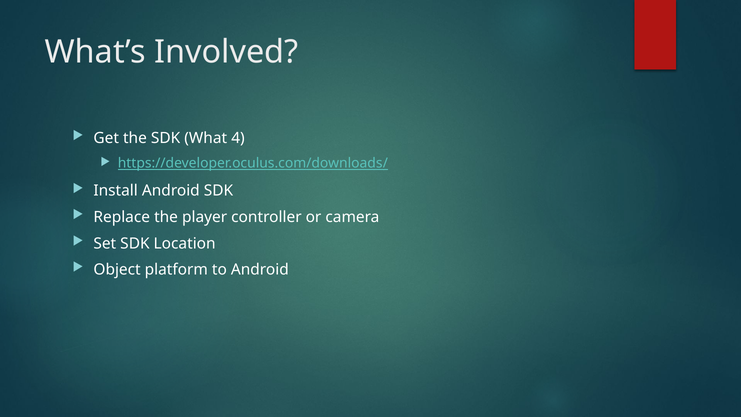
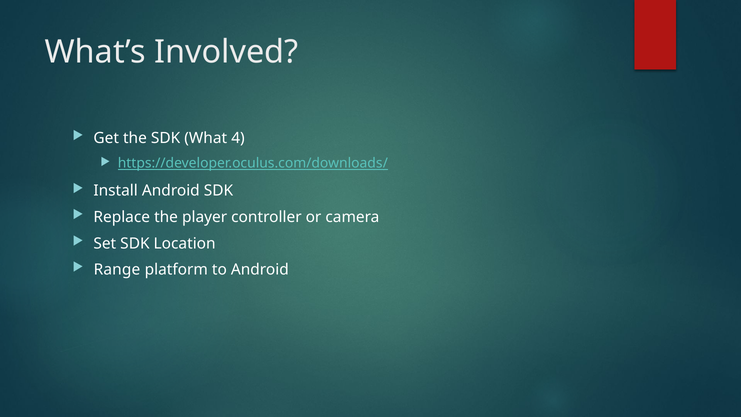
Object: Object -> Range
